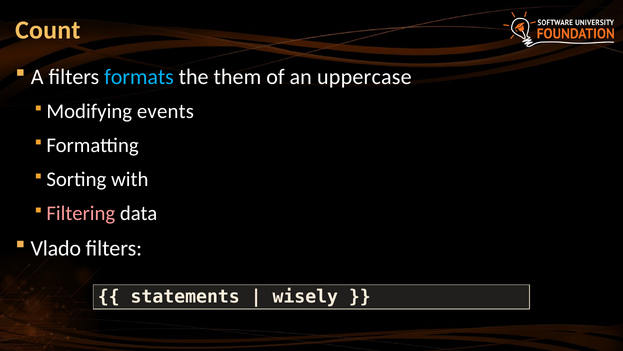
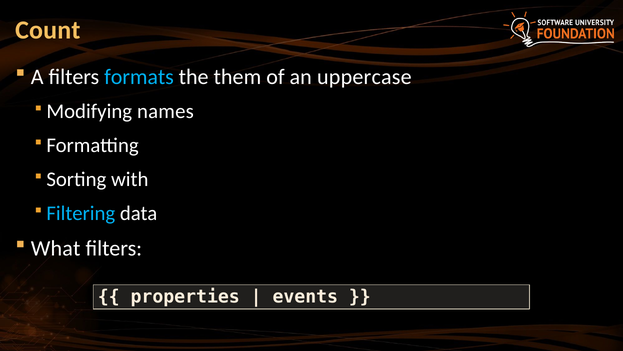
events: events -> names
Filtering colour: pink -> light blue
Vlado: Vlado -> What
statements: statements -> properties
wisely: wisely -> events
